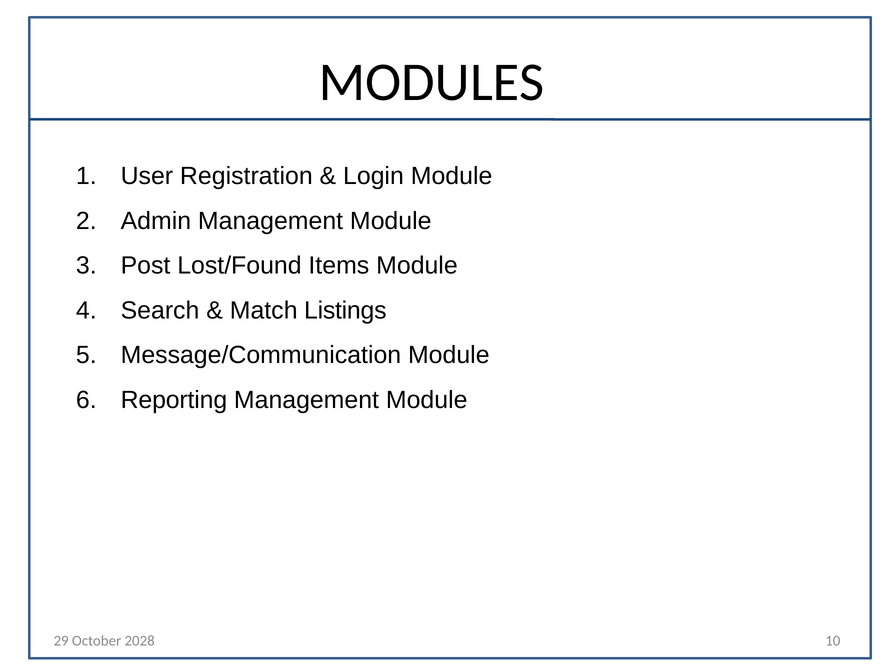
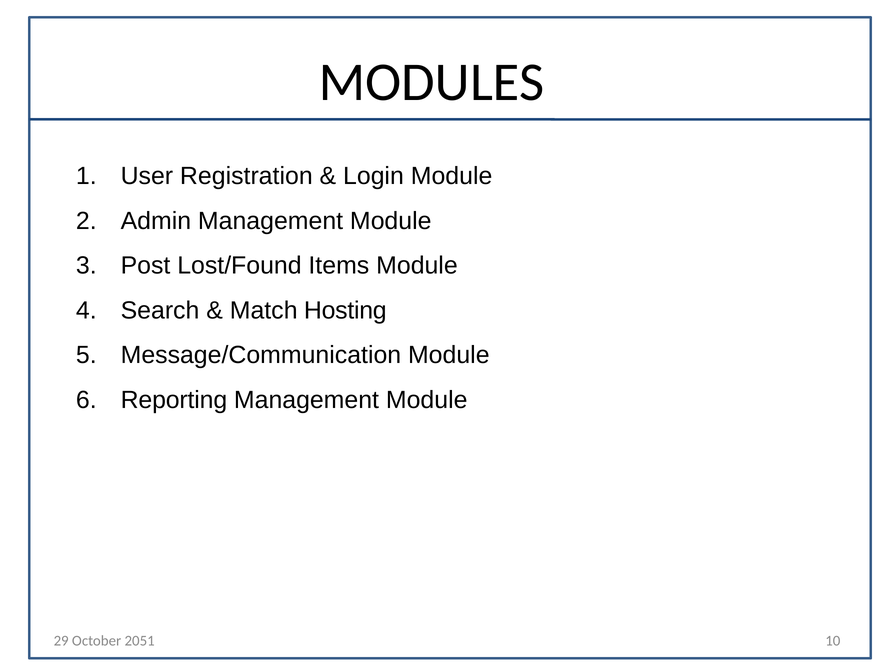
Listings: Listings -> Hosting
2028: 2028 -> 2051
